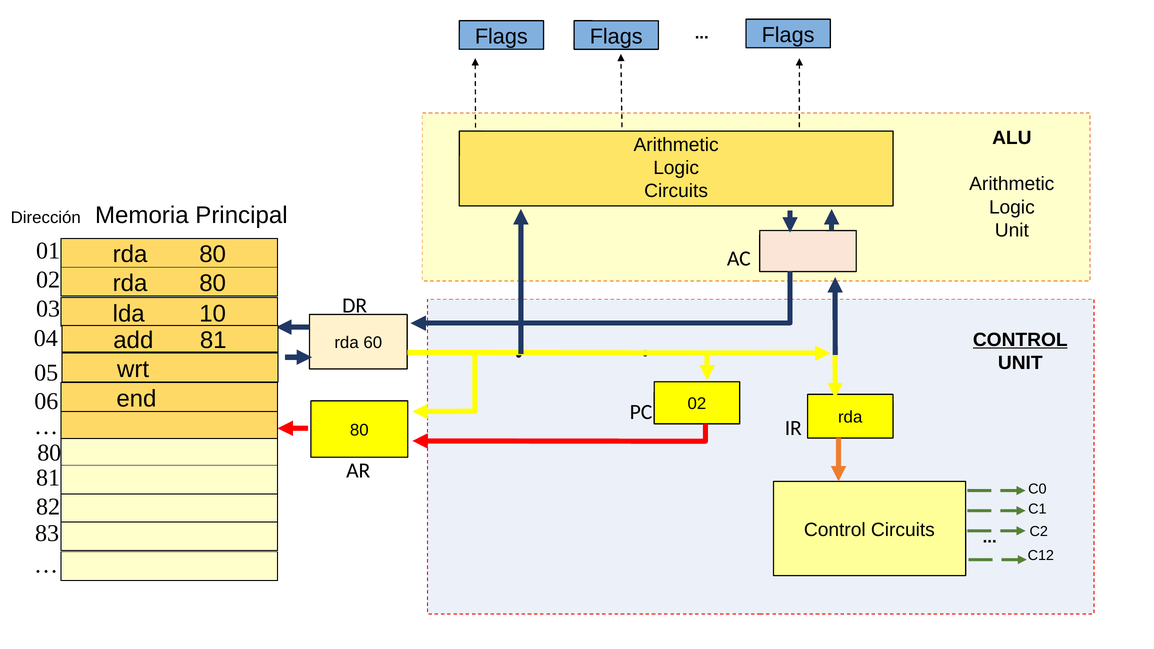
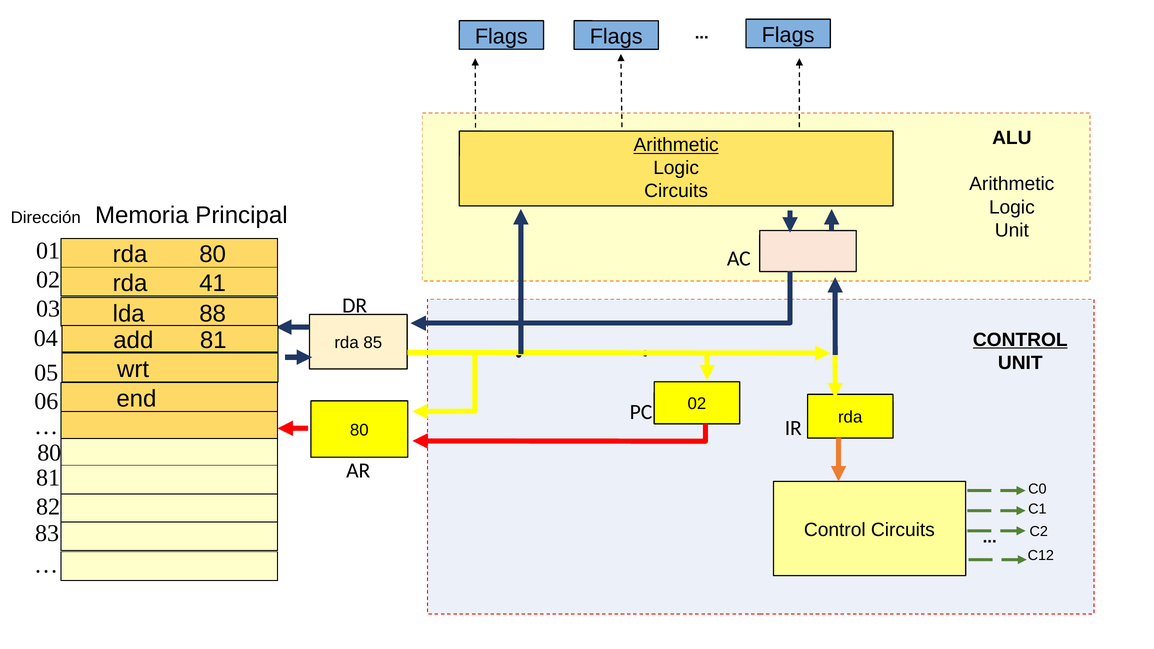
Arithmetic at (676, 145) underline: none -> present
80 at (213, 283): 80 -> 41
10: 10 -> 88
60: 60 -> 85
